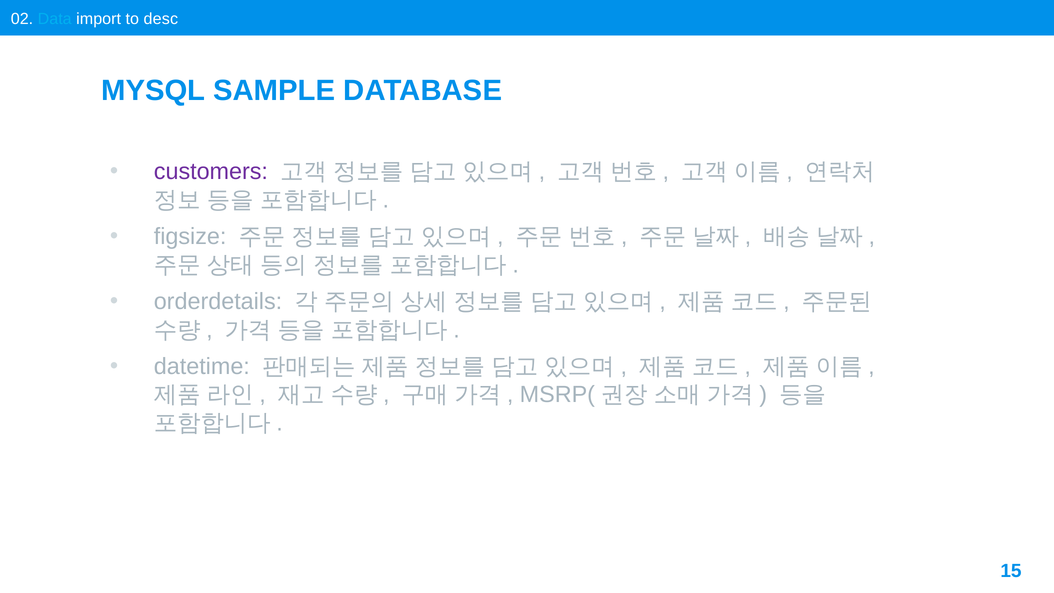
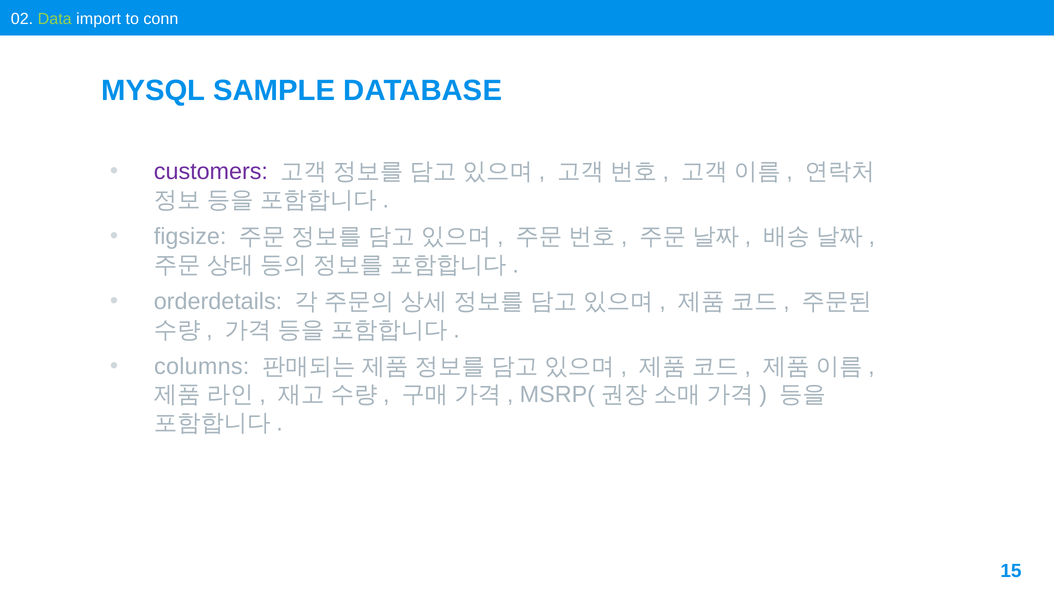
Data colour: light blue -> light green
desc: desc -> conn
datetime: datetime -> columns
